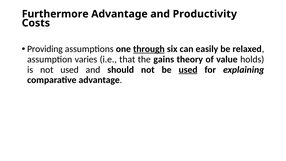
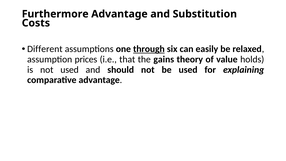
Productivity: Productivity -> Substitution
Providing: Providing -> Different
varies: varies -> prices
used at (188, 70) underline: present -> none
